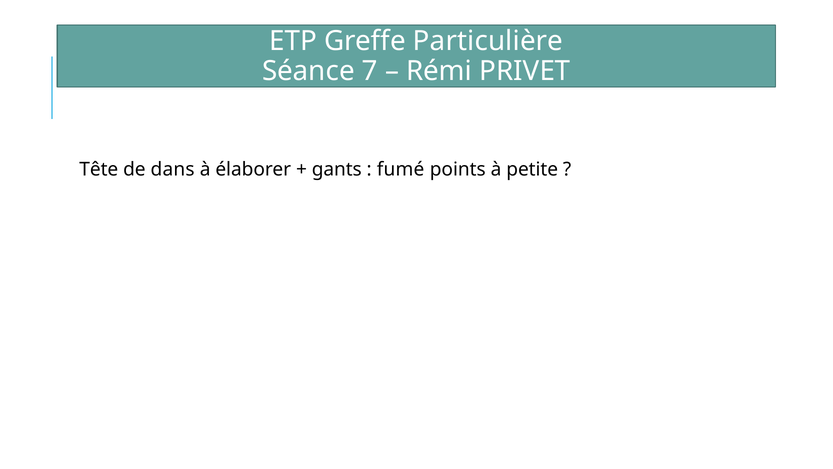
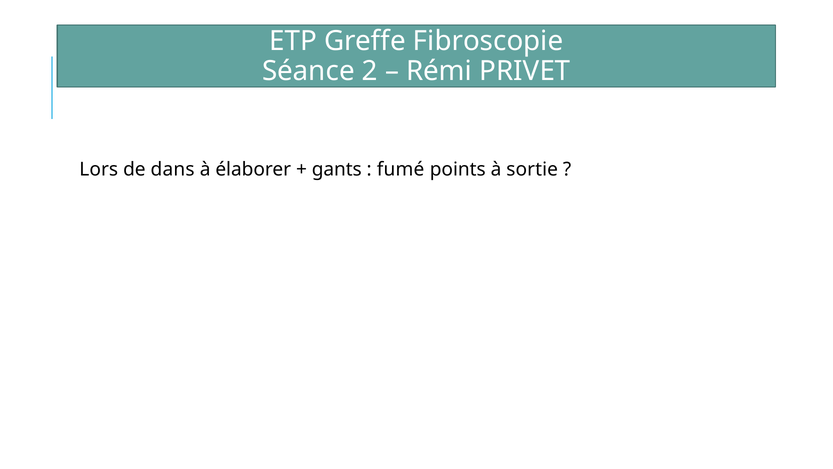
Particulière: Particulière -> Fibroscopie
7: 7 -> 2
Tête: Tête -> Lors
petite: petite -> sortie
